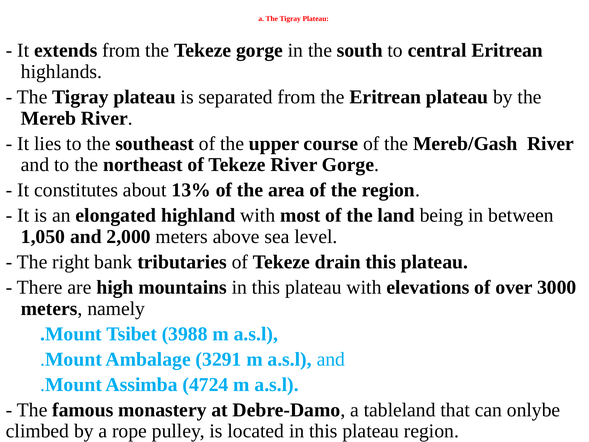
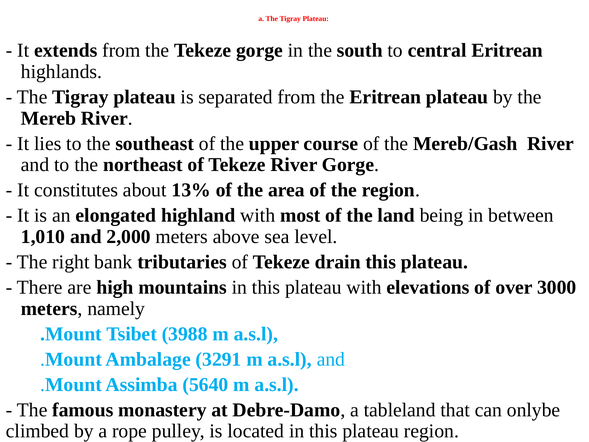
1,050: 1,050 -> 1,010
4724: 4724 -> 5640
